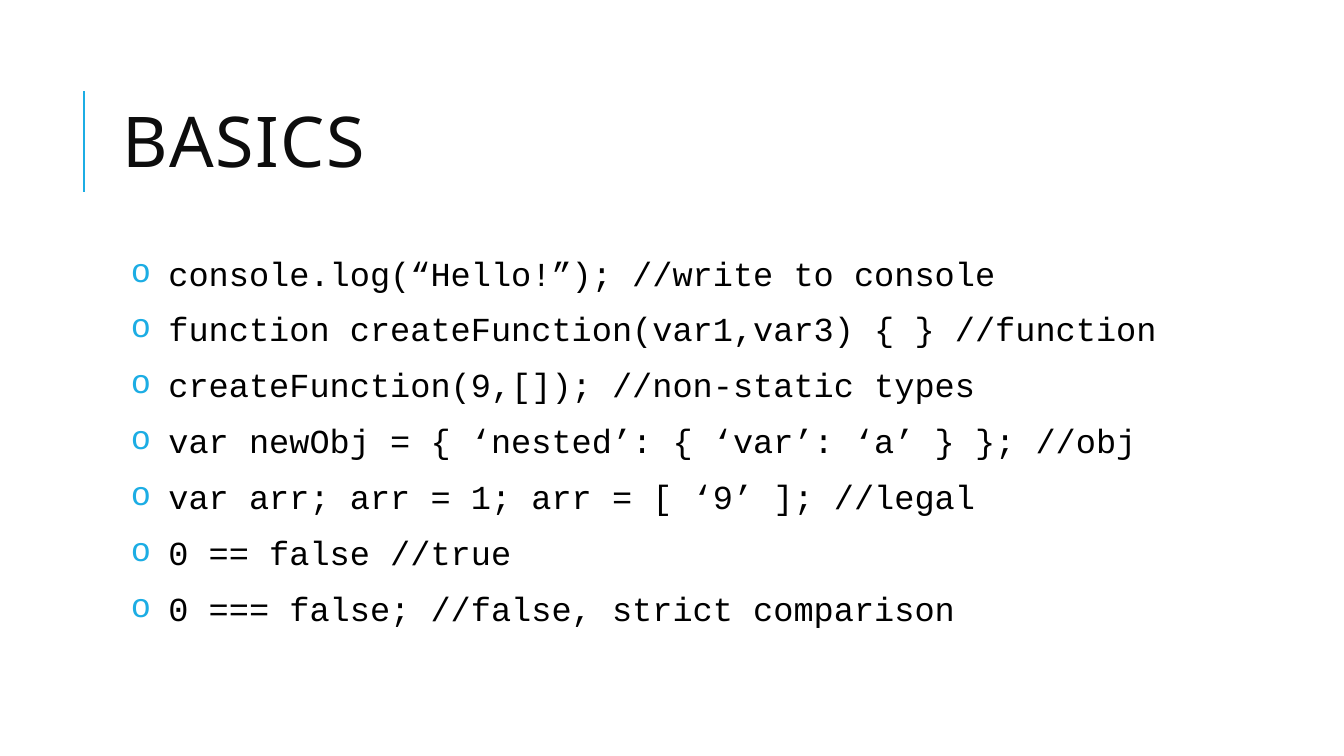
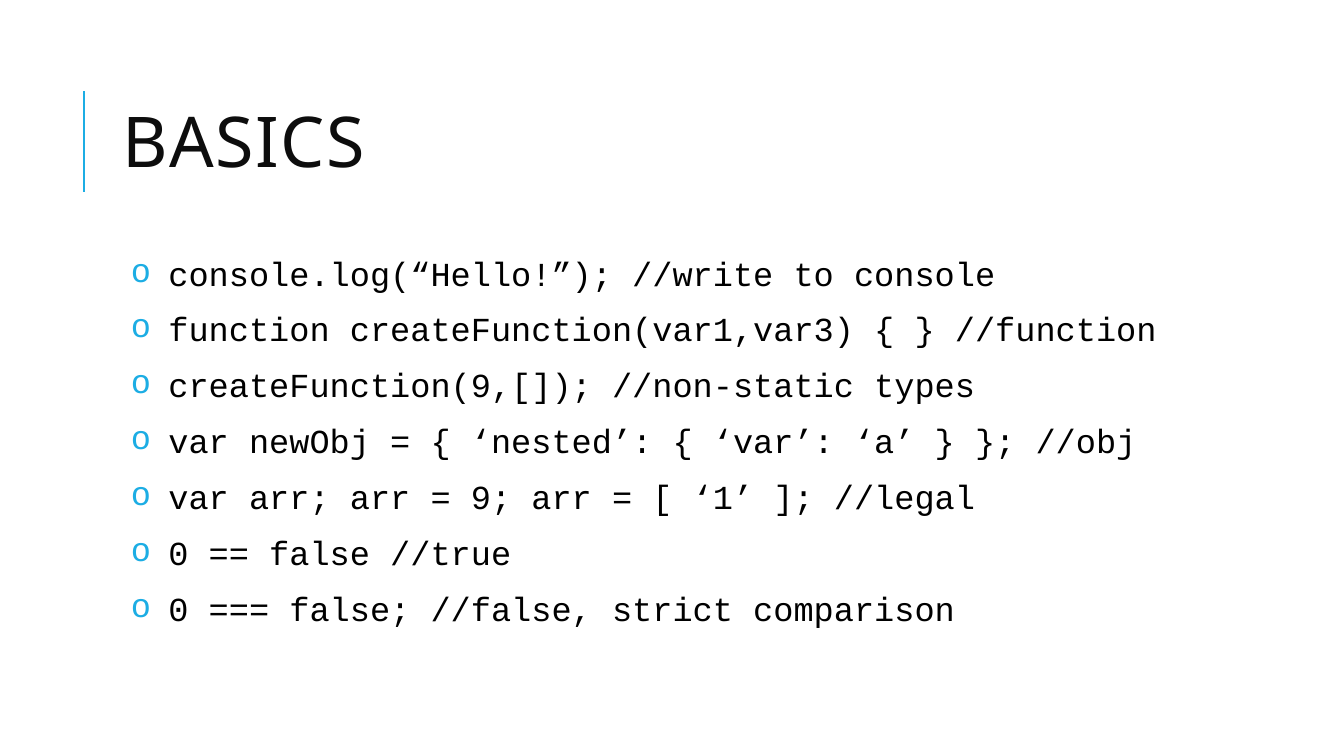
1: 1 -> 9
9: 9 -> 1
